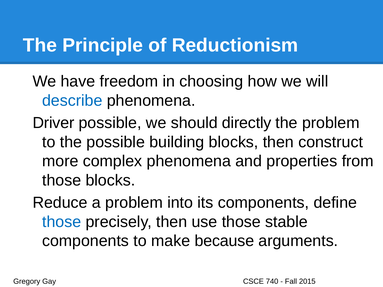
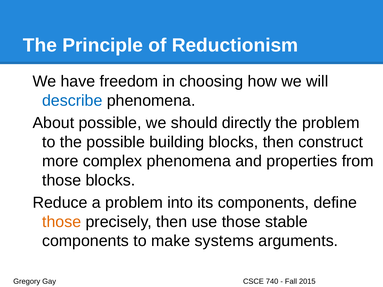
Driver: Driver -> About
those at (62, 222) colour: blue -> orange
because: because -> systems
